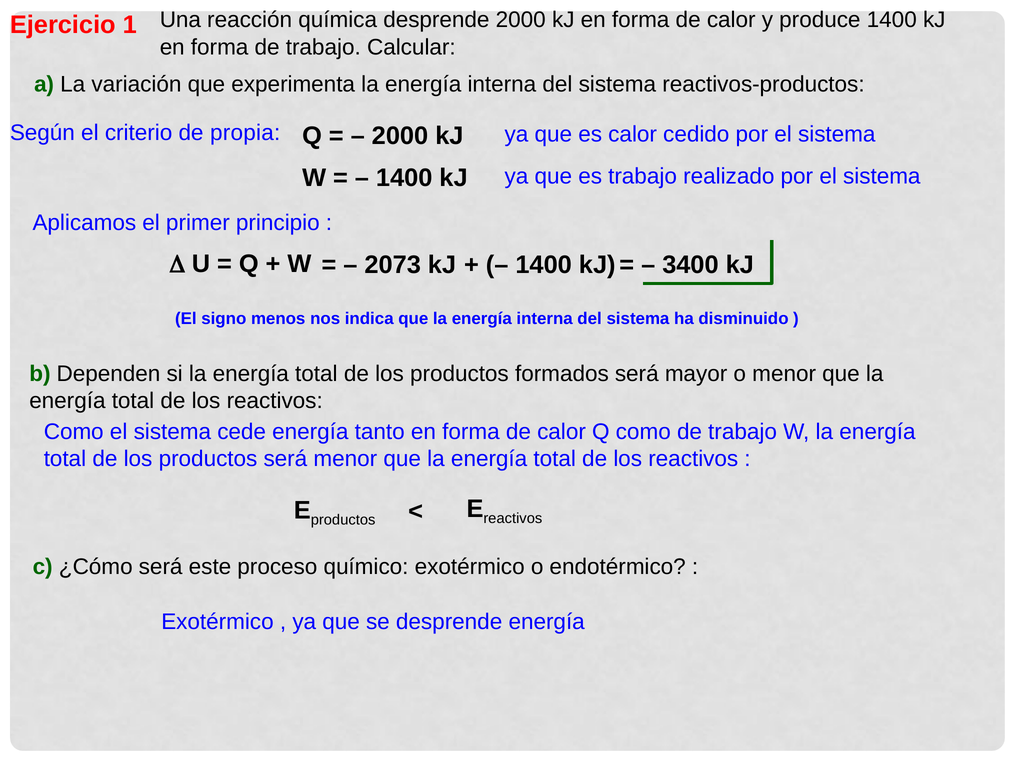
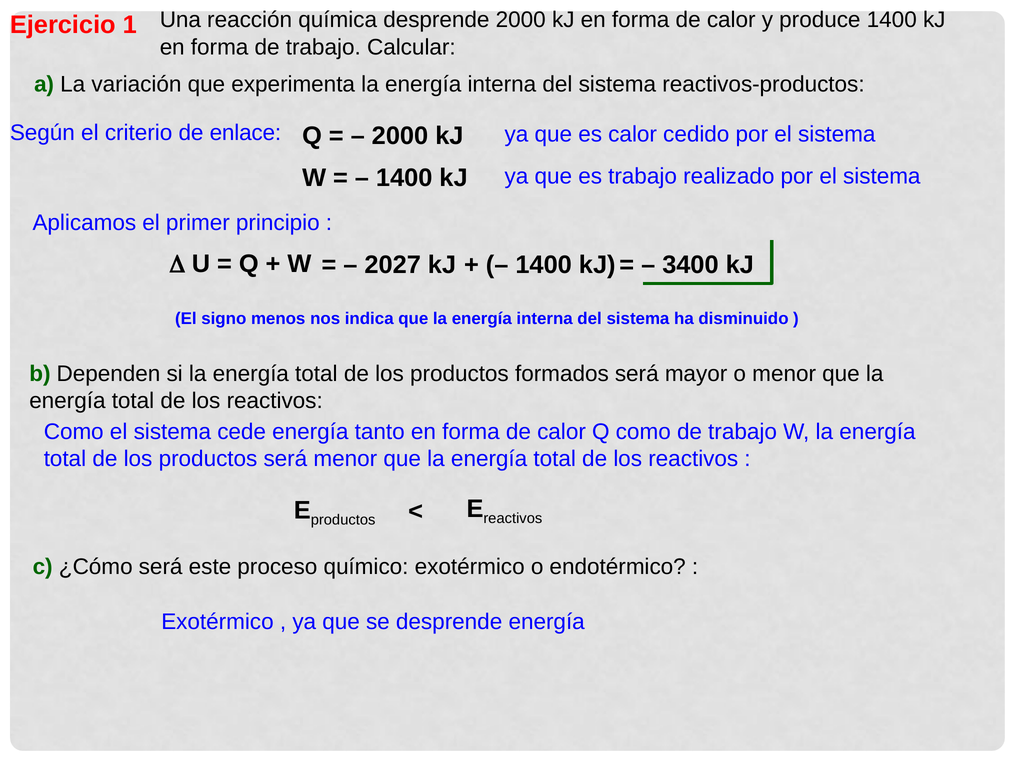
propia: propia -> enlace
2073: 2073 -> 2027
